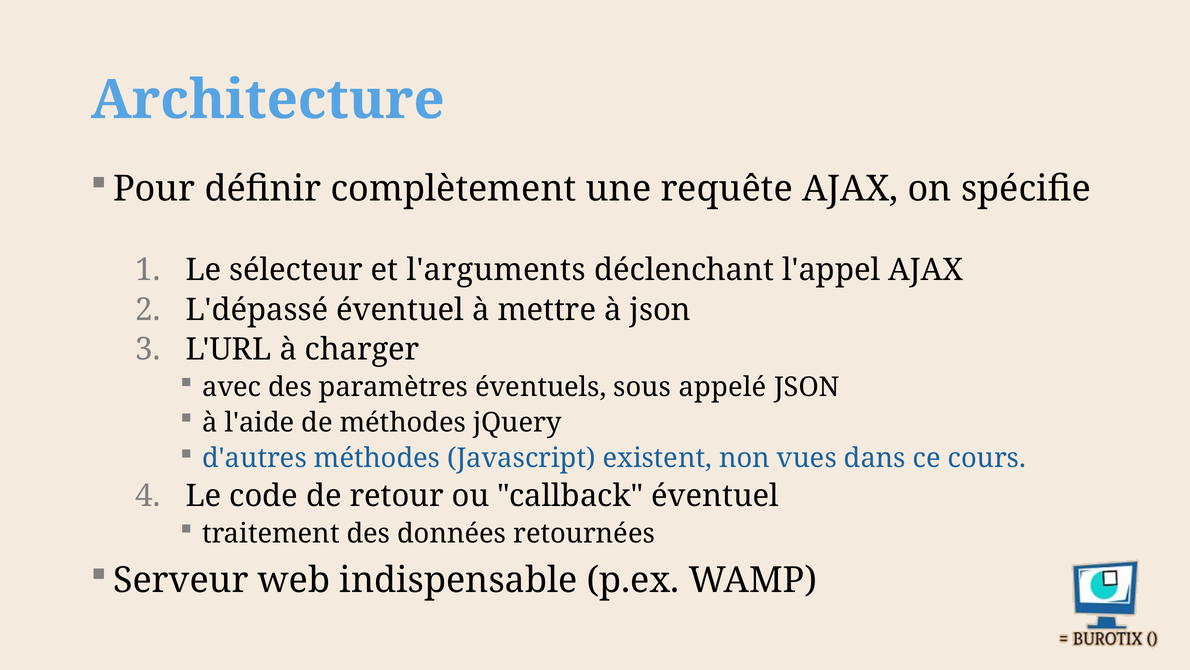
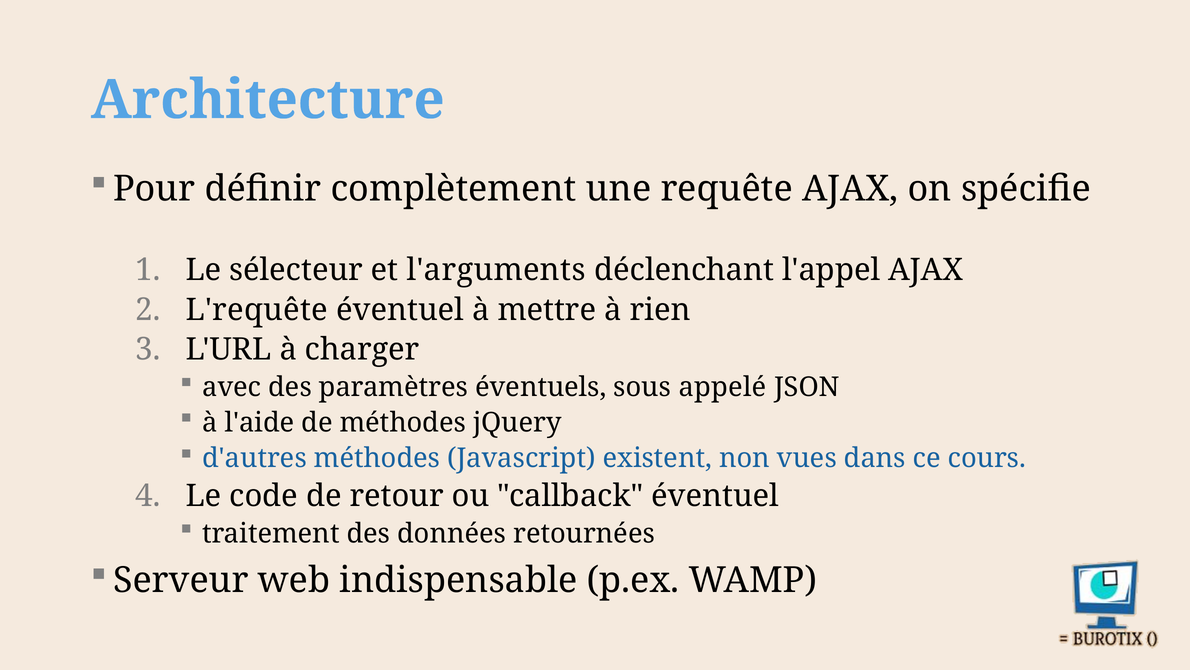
L'dépassé: L'dépassé -> L'requête
à json: json -> rien
